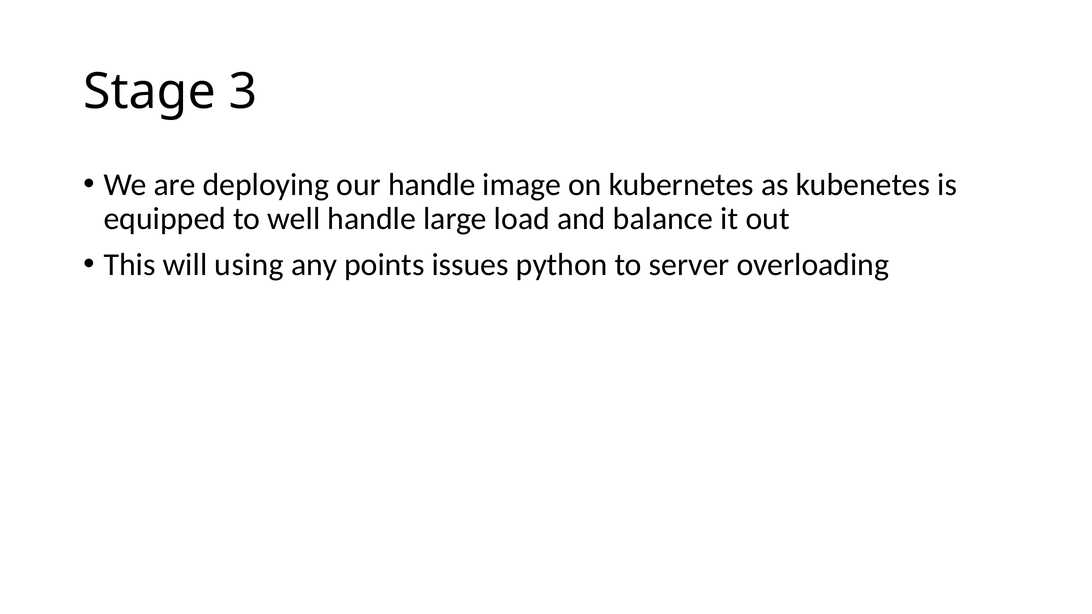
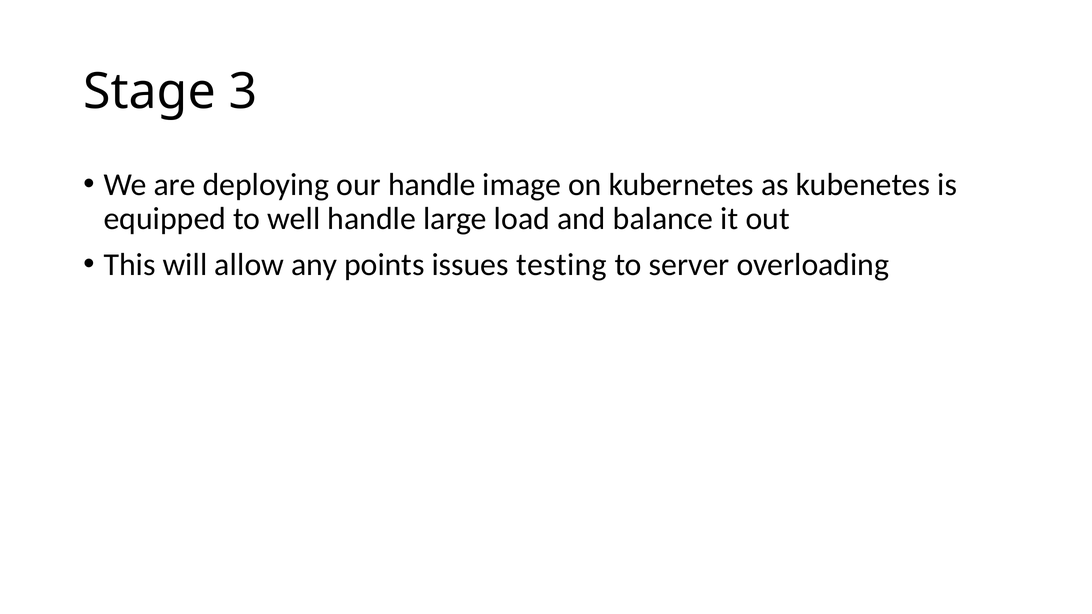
using: using -> allow
python: python -> testing
